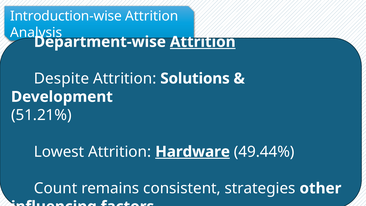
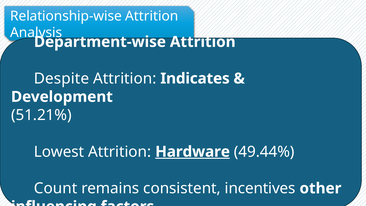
Introduction-wise: Introduction-wise -> Relationship-wise
Attrition at (203, 42) underline: present -> none
Solutions: Solutions -> Indicates
strategies: strategies -> incentives
